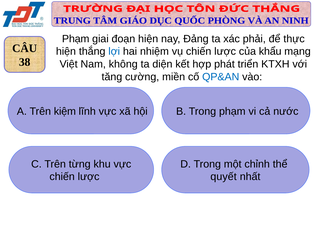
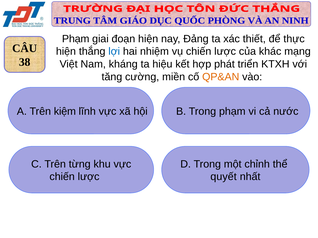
phải: phải -> thiết
khẩu: khẩu -> khác
không: không -> kháng
diện: diện -> hiệu
QP&AN colour: blue -> orange
